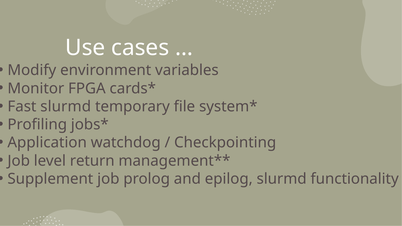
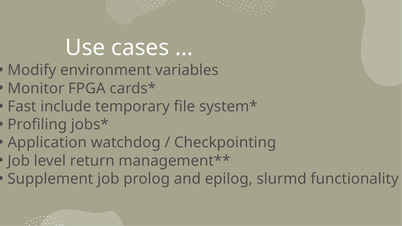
Fast slurmd: slurmd -> include
